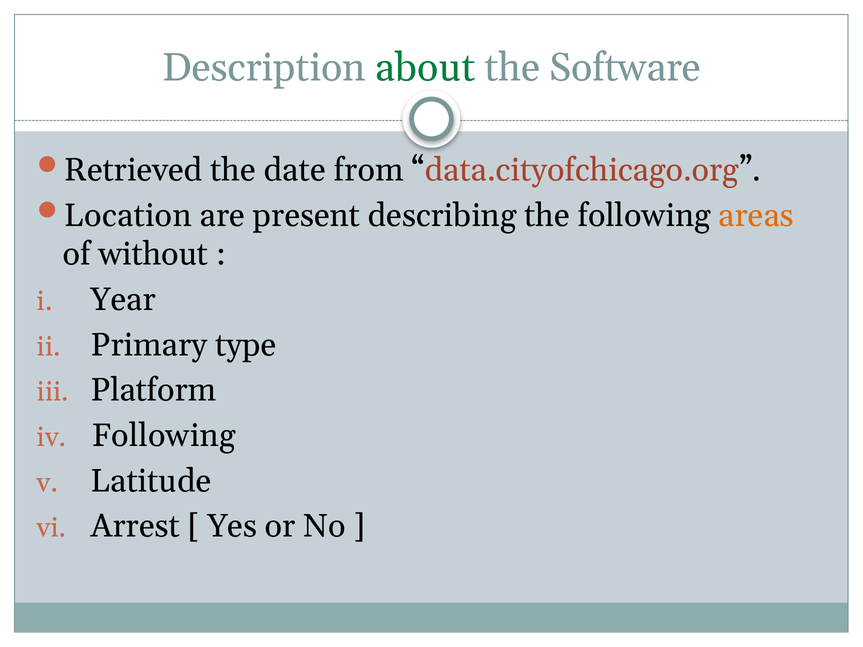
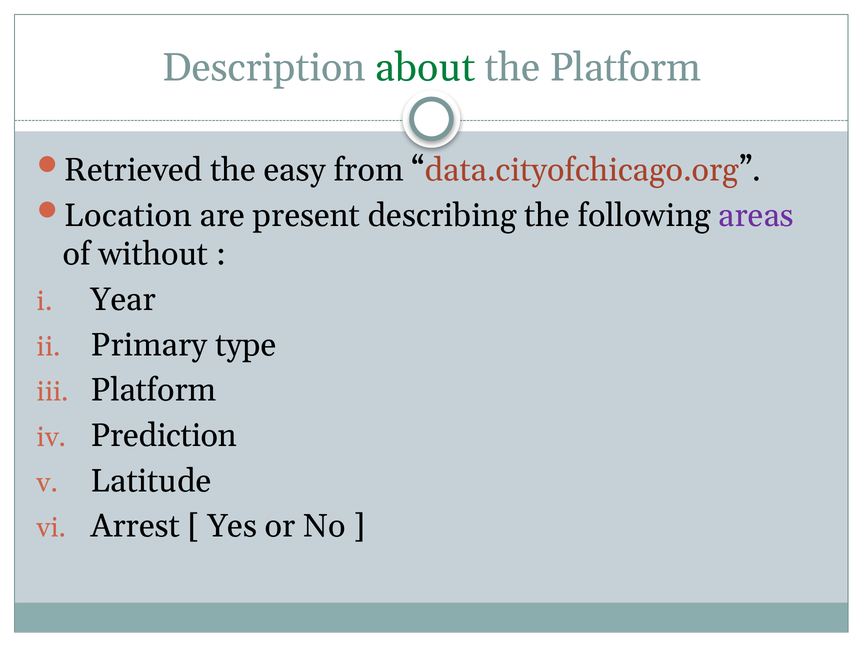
the Software: Software -> Platform
date: date -> easy
areas colour: orange -> purple
Following at (164, 436): Following -> Prediction
